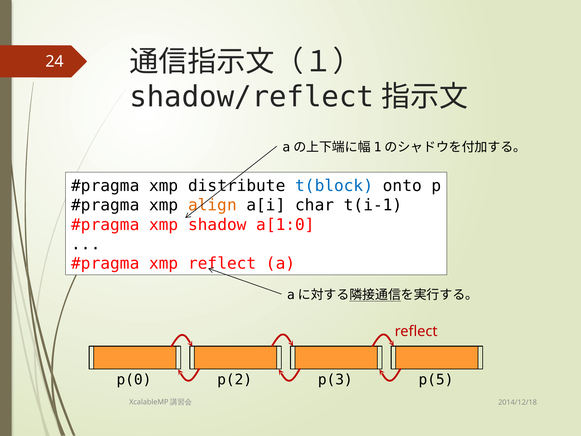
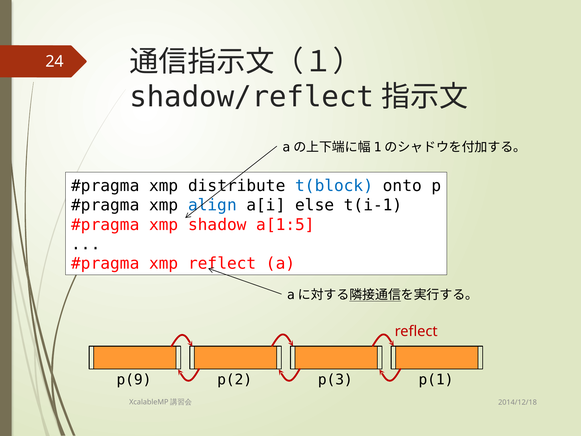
align colour: orange -> blue
char: char -> else
a[1:0: a[1:0 -> a[1:5
p(0: p(0 -> p(9
p(5: p(5 -> p(1
